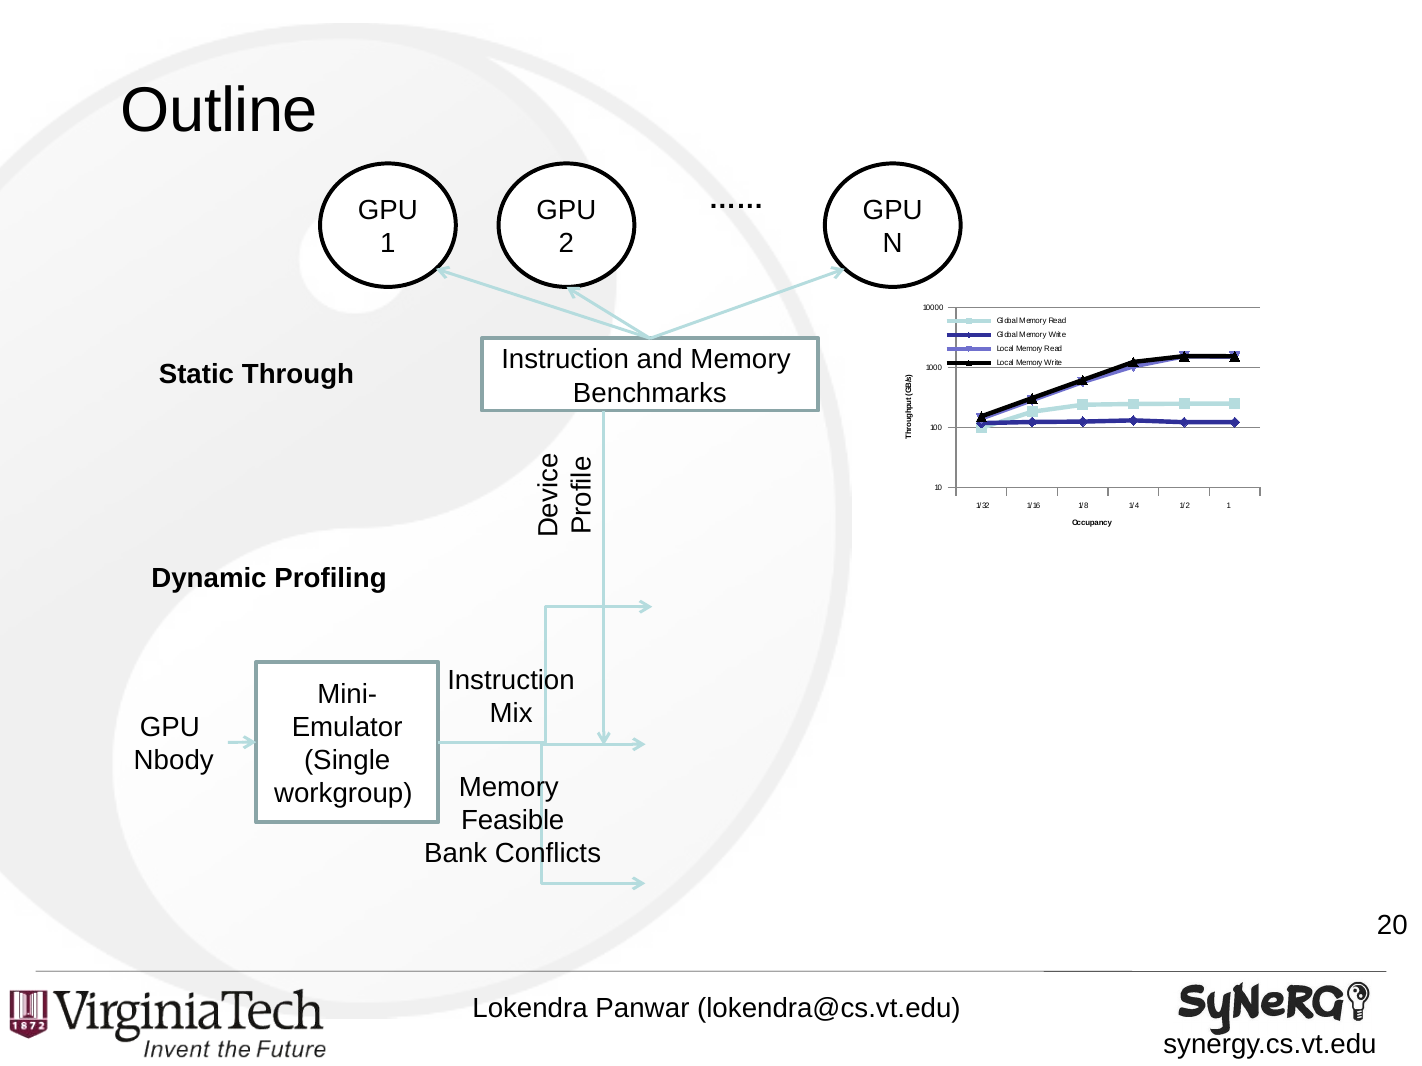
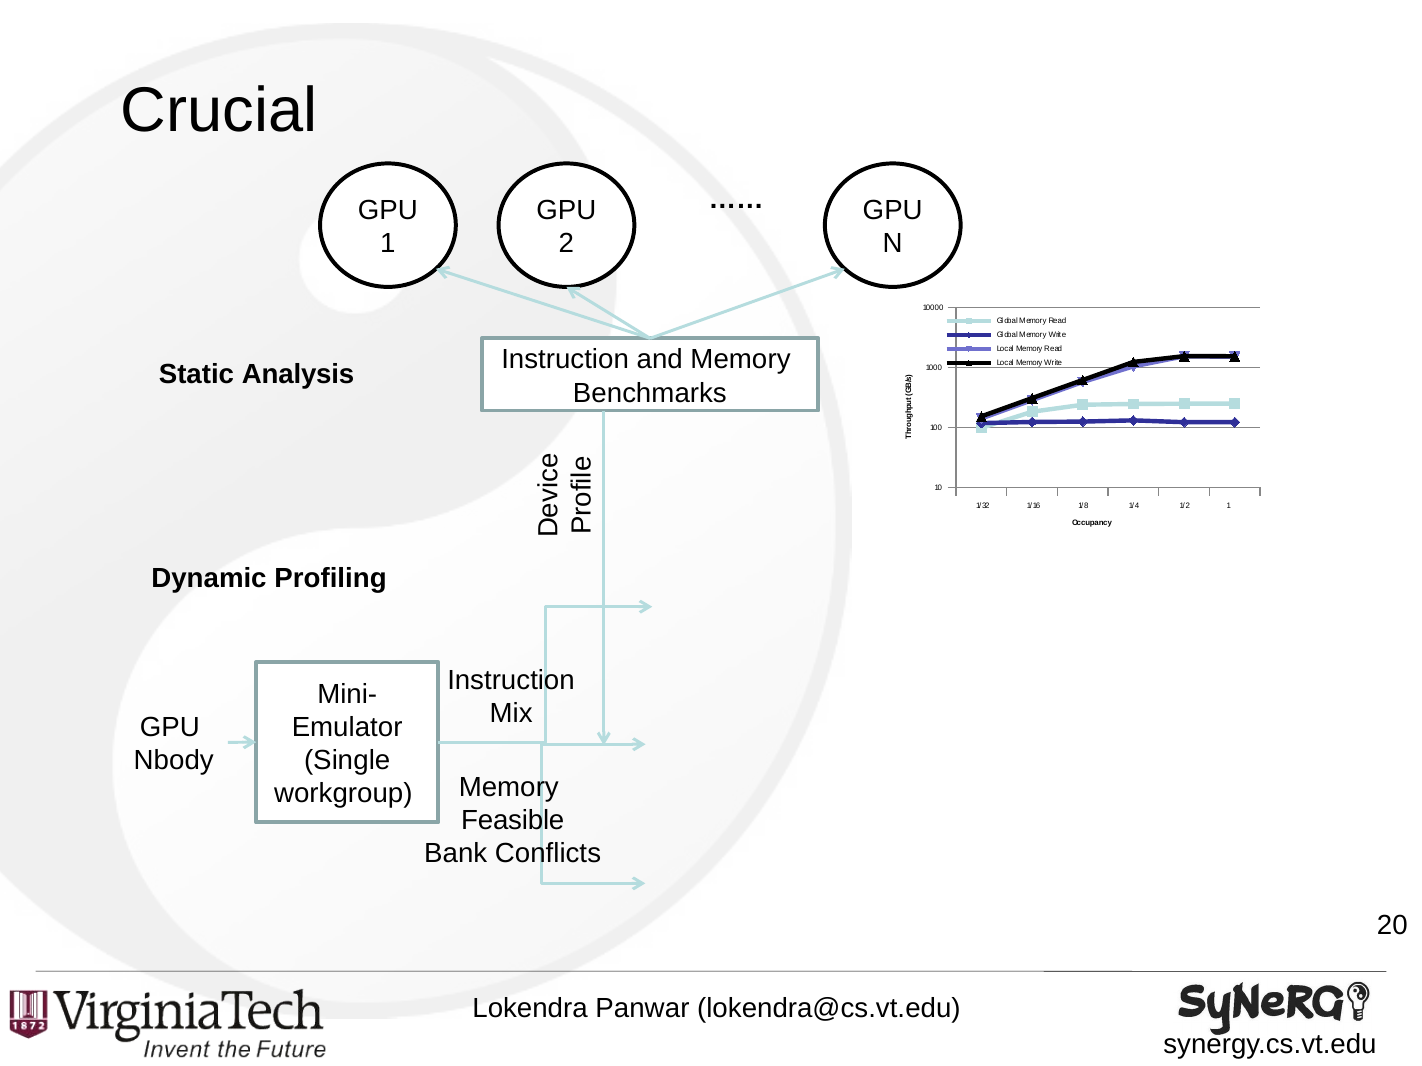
Outline: Outline -> Crucial
Through: Through -> Analysis
